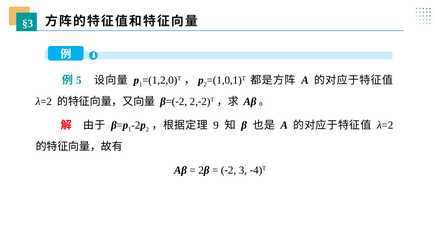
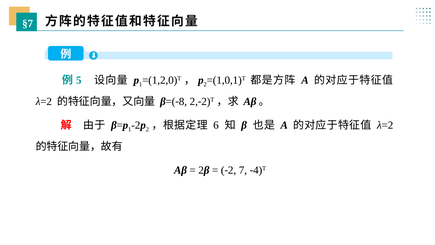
§3: §3 -> §7
2 at (183, 101): 2 -> 8
9: 9 -> 6
3: 3 -> 7
